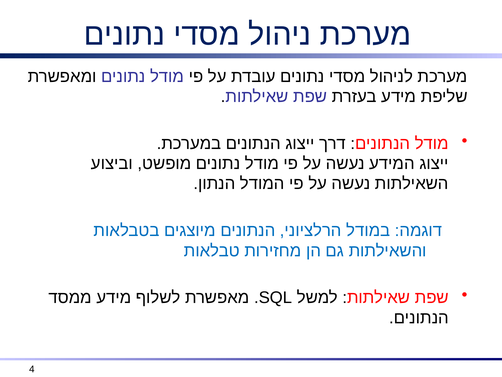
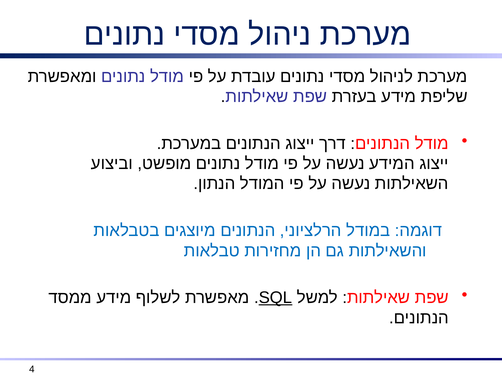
SQL underline: none -> present
